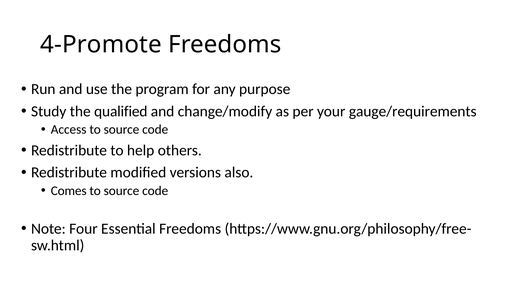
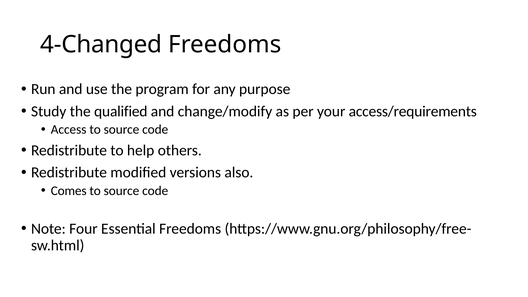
4-Promote: 4-Promote -> 4-Changed
gauge/requirements: gauge/requirements -> access/requirements
